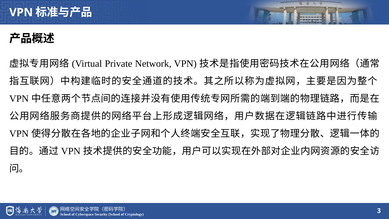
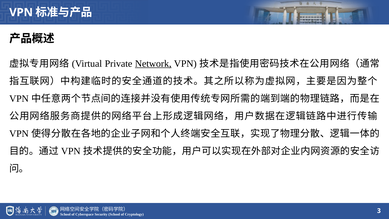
Network underline: none -> present
